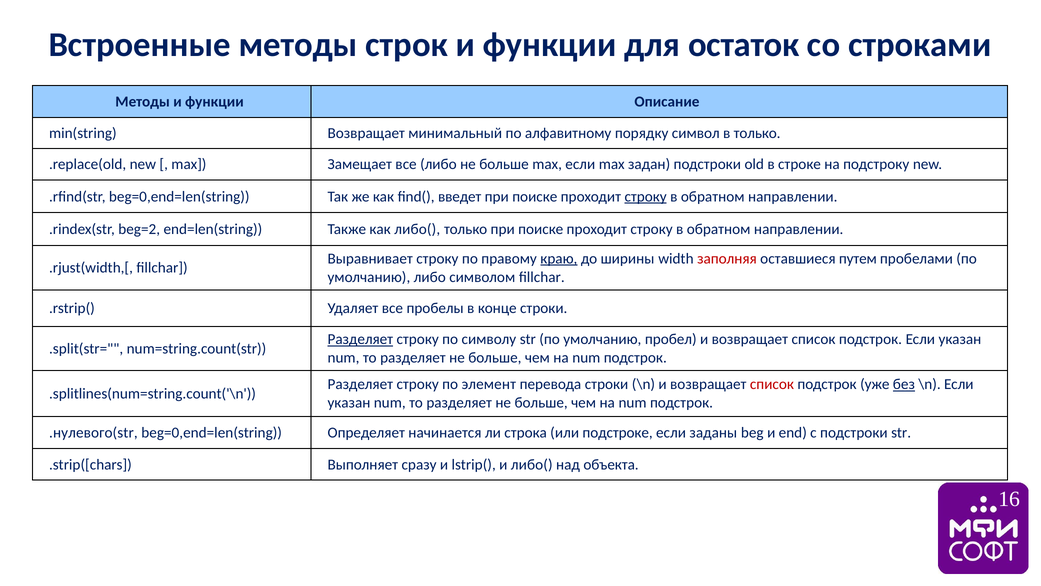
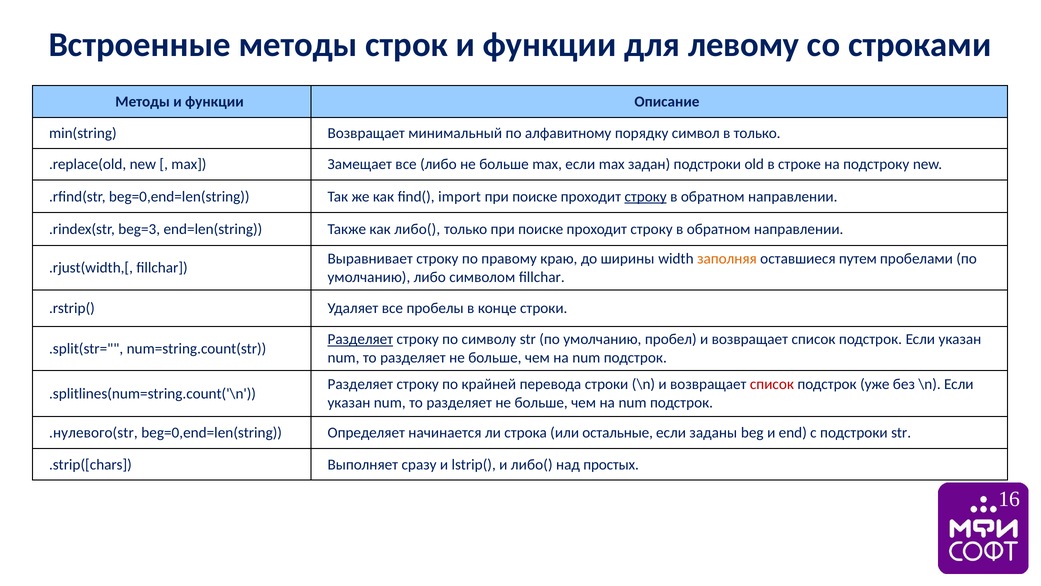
остаток: остаток -> левому
введет: введет -> import
beg=2: beg=2 -> beg=3
краю underline: present -> none
заполняя colour: red -> orange
элемент: элемент -> крайней
без underline: present -> none
подстроке: подстроке -> остальные
объекта: объекта -> простых
